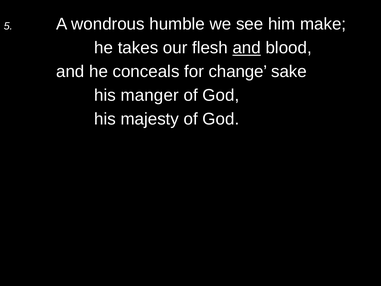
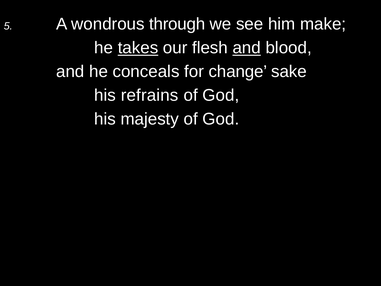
humble: humble -> through
takes underline: none -> present
manger: manger -> refrains
